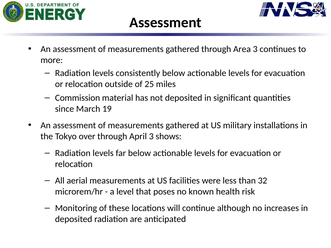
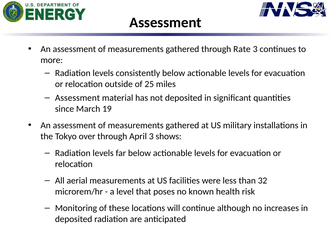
Area: Area -> Rate
Commission at (78, 98): Commission -> Assessment
